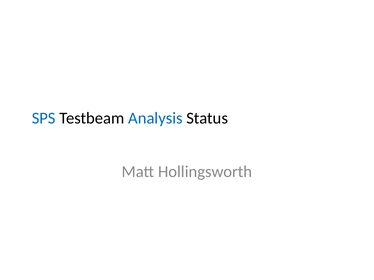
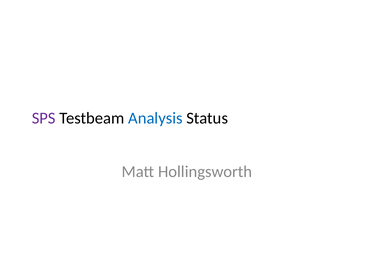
SPS colour: blue -> purple
